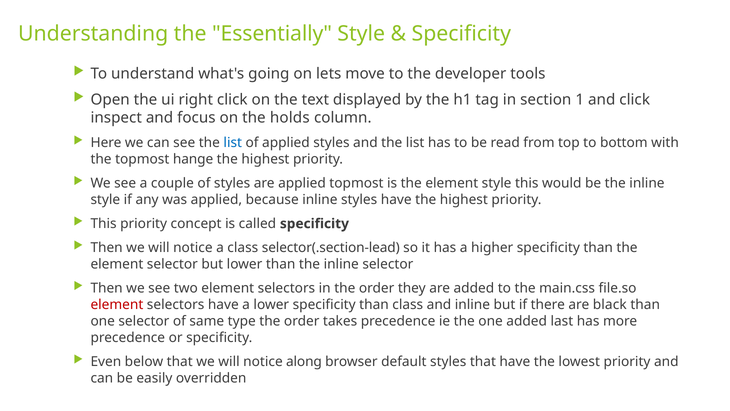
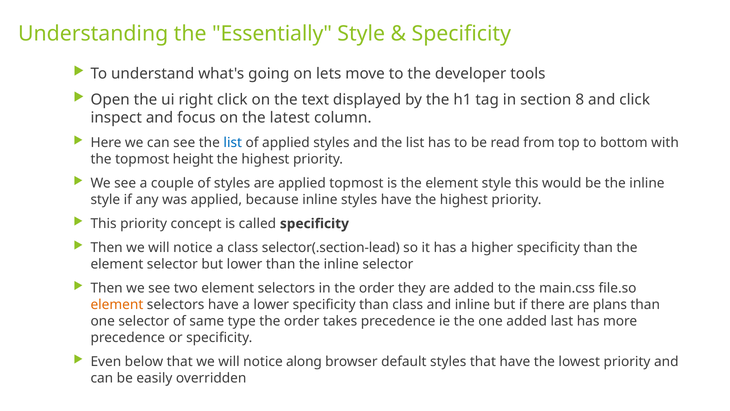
1: 1 -> 8
holds: holds -> latest
hange: hange -> height
element at (117, 304) colour: red -> orange
black: black -> plans
